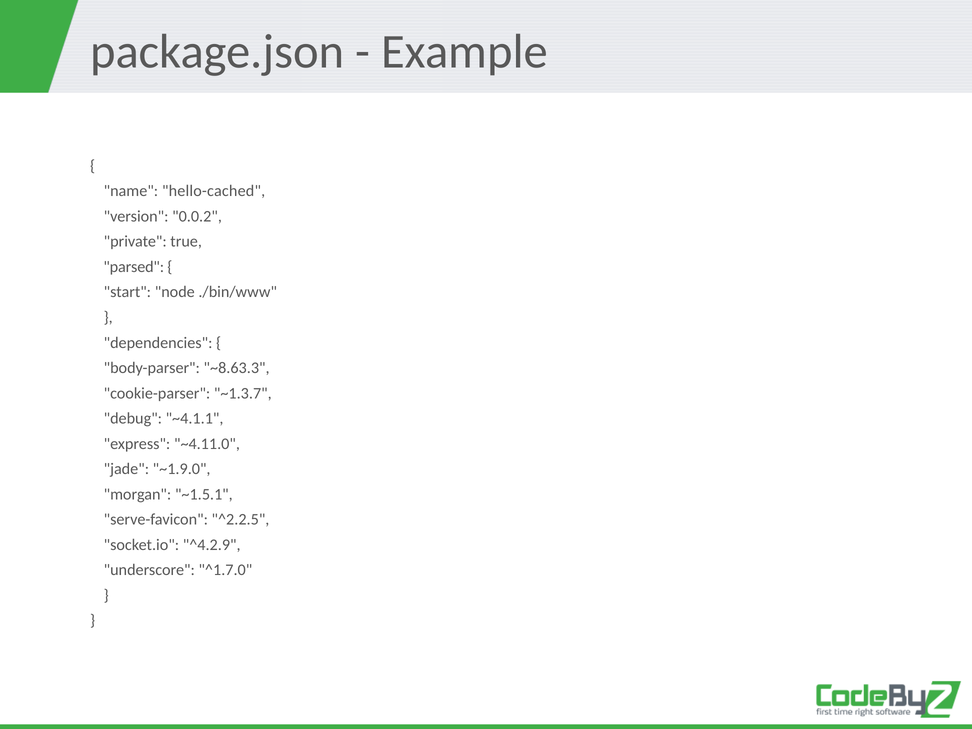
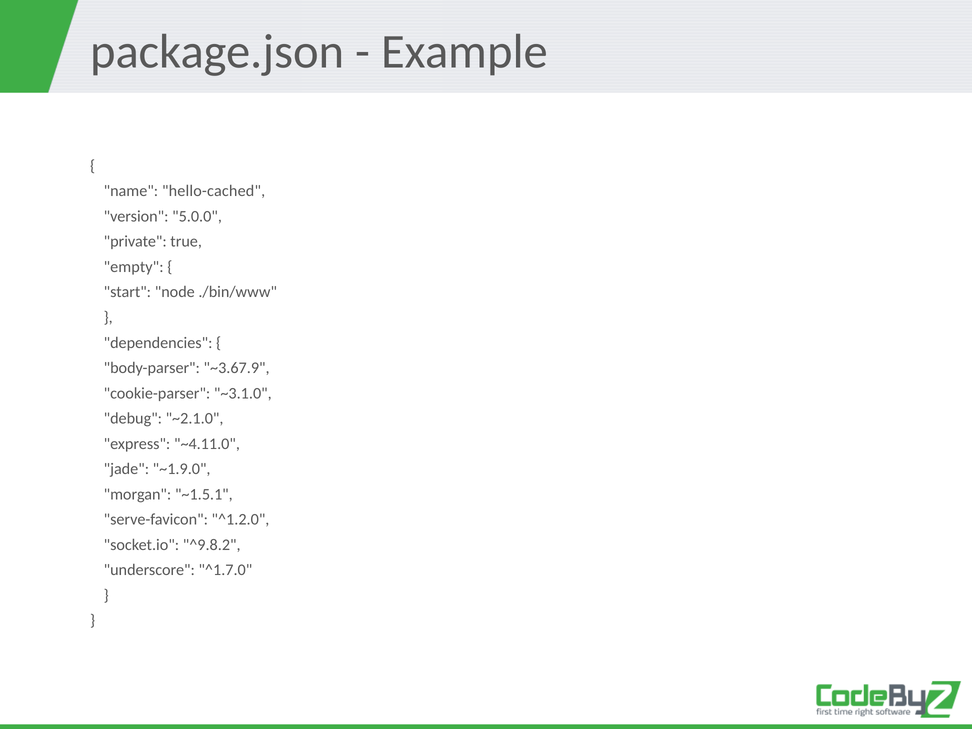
0.0.2: 0.0.2 -> 5.0.0
parsed: parsed -> empty
~8.63.3: ~8.63.3 -> ~3.67.9
~1.3.7: ~1.3.7 -> ~3.1.0
~4.1.1: ~4.1.1 -> ~2.1.0
^2.2.5: ^2.2.5 -> ^1.2.0
^4.2.9: ^4.2.9 -> ^9.8.2
